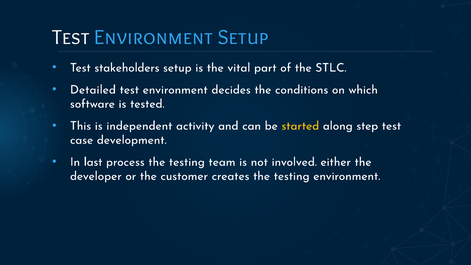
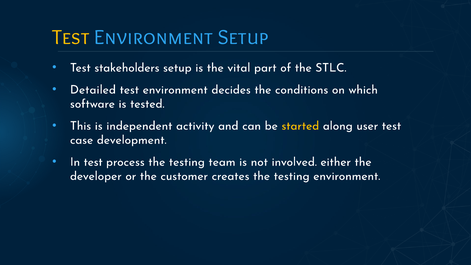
Test at (71, 37) colour: white -> yellow
step: step -> user
In last: last -> test
